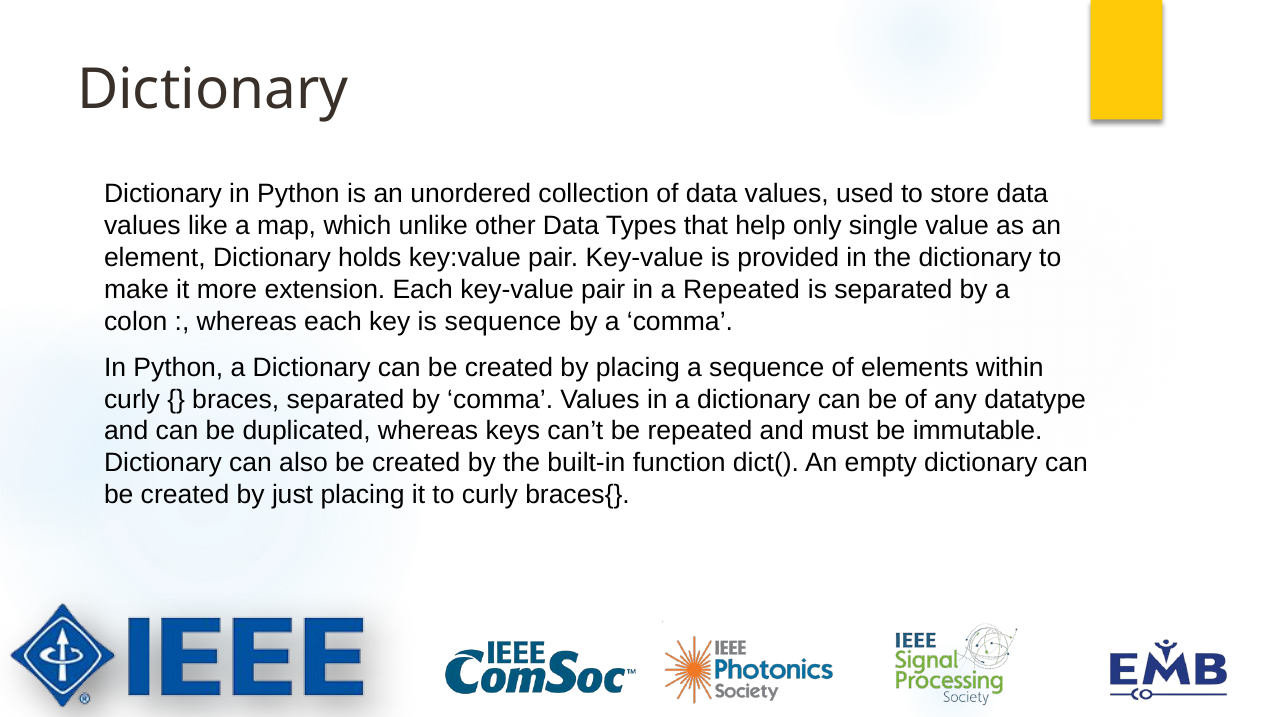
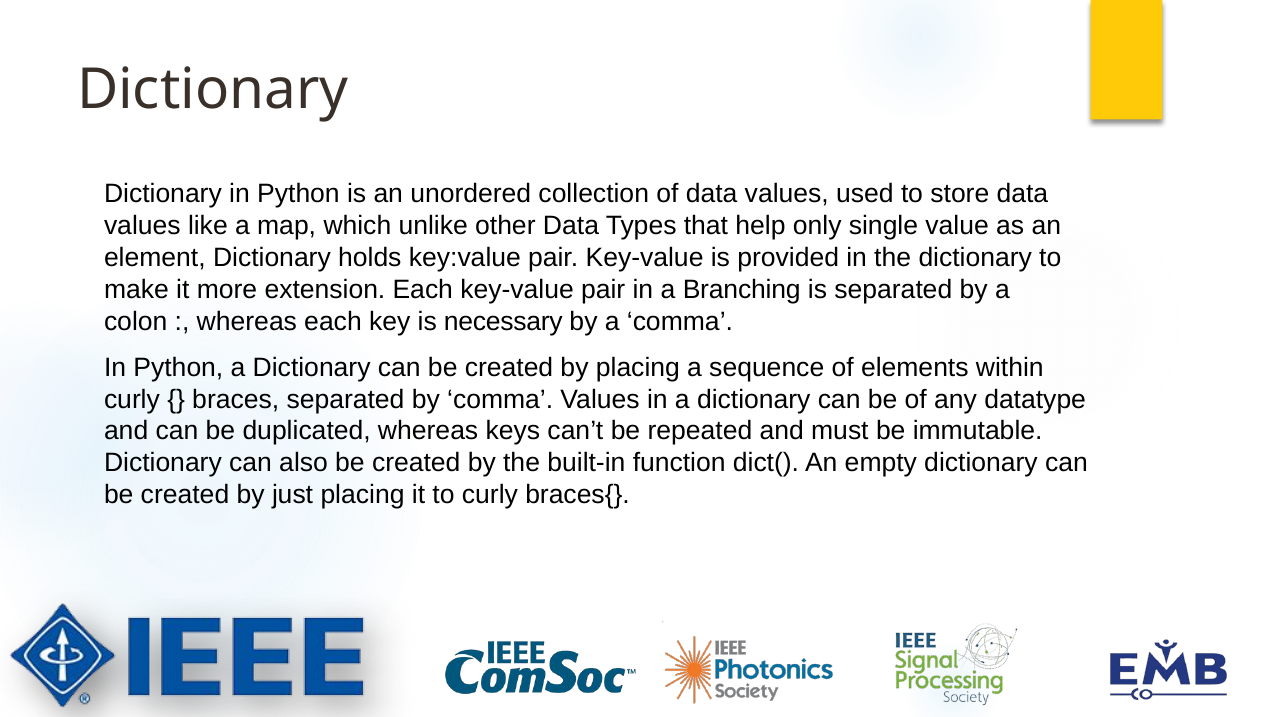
a Repeated: Repeated -> Branching
is sequence: sequence -> necessary
